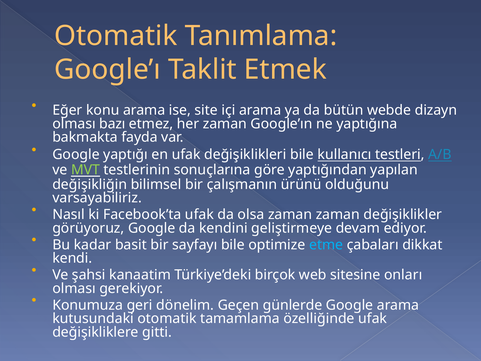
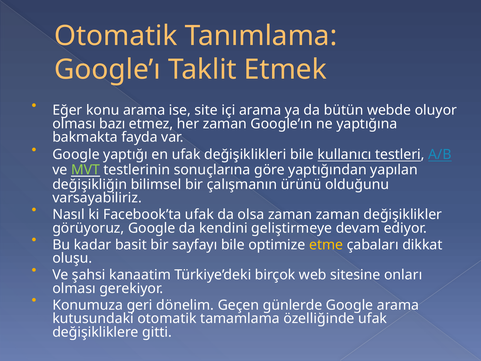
dizayn: dizayn -> oluyor
etme colour: light blue -> yellow
kendi: kendi -> oluşu
